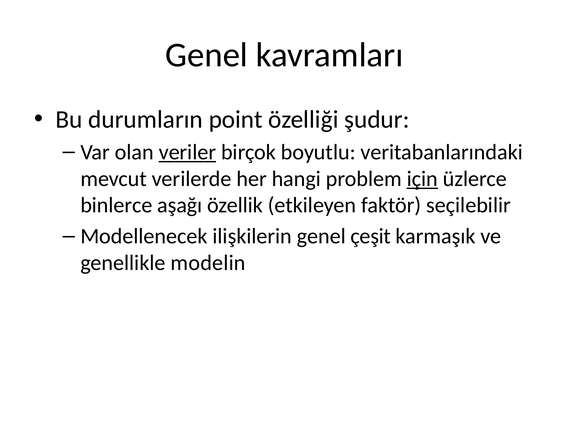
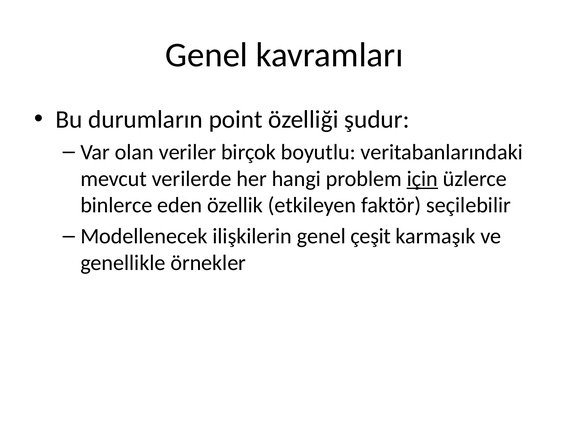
veriler underline: present -> none
aşağı: aşağı -> eden
modelin: modelin -> örnekler
